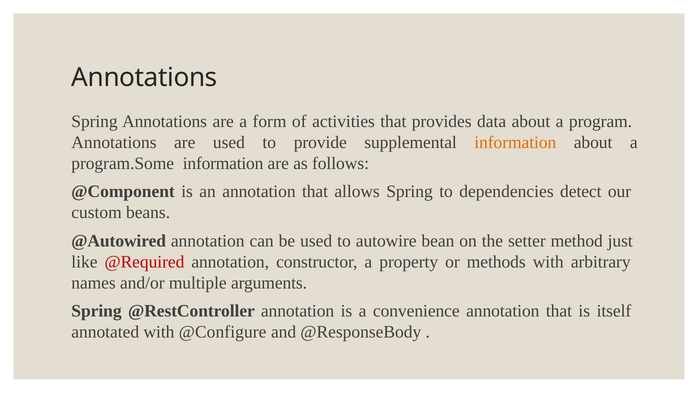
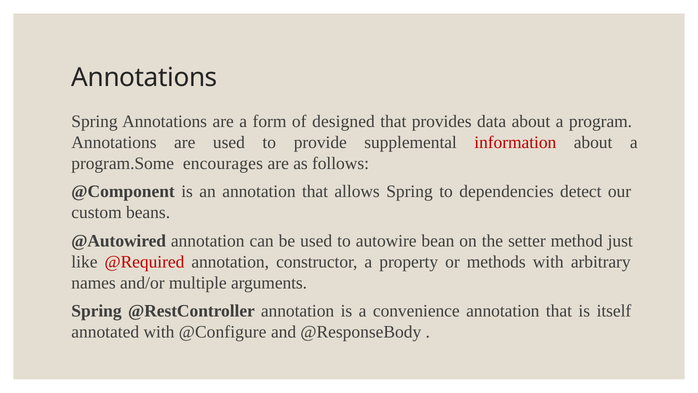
activities: activities -> designed
information at (515, 142) colour: orange -> red
program.Some information: information -> encourages
